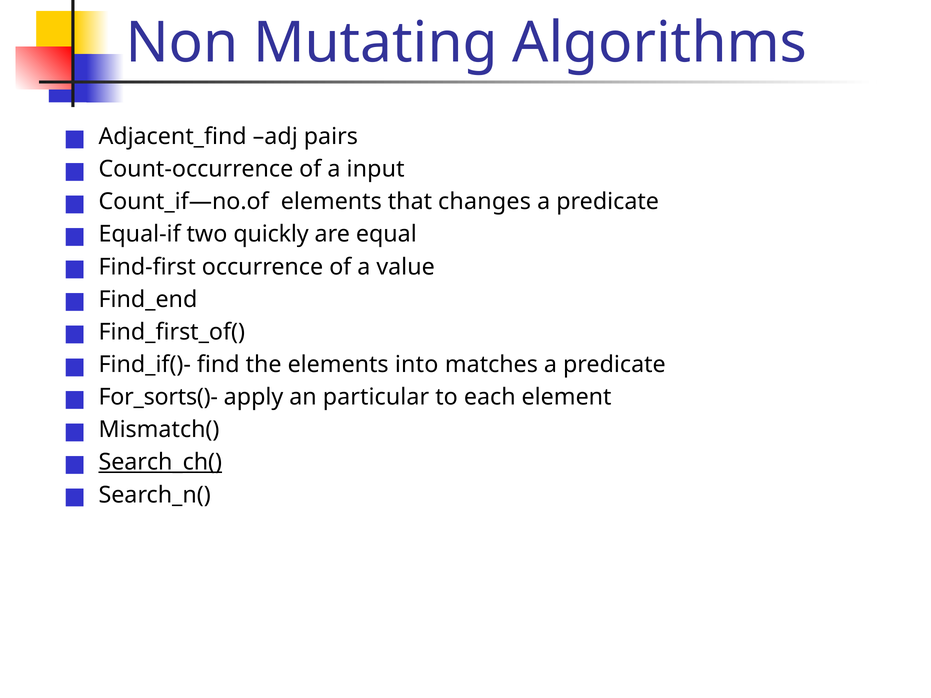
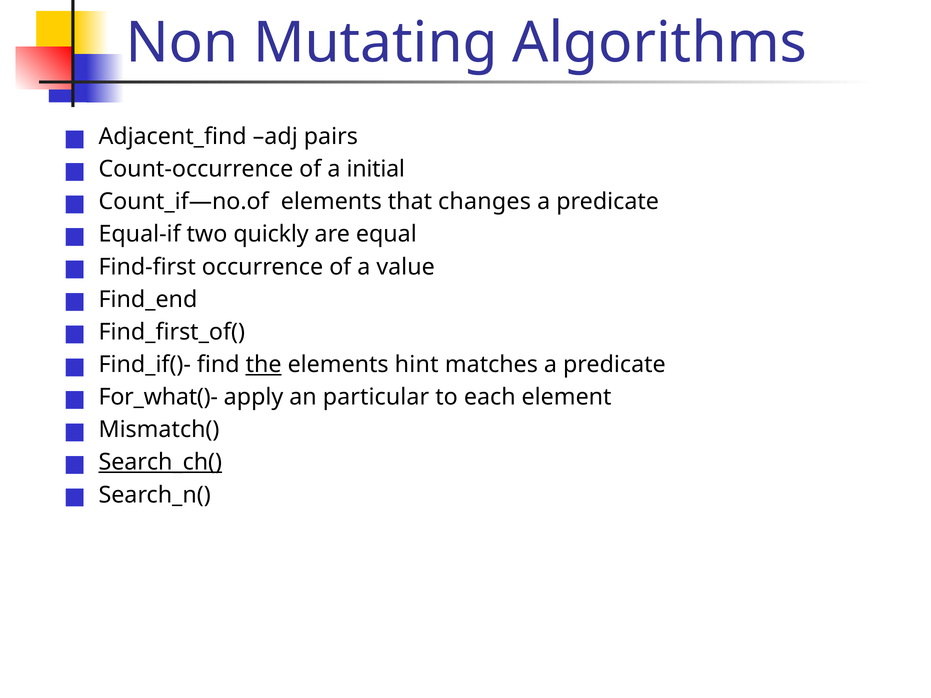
input: input -> initial
the underline: none -> present
into: into -> hint
For_sorts()-: For_sorts()- -> For_what()-
